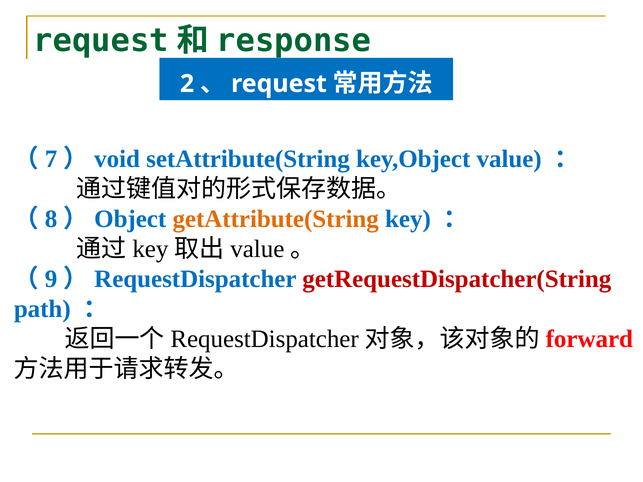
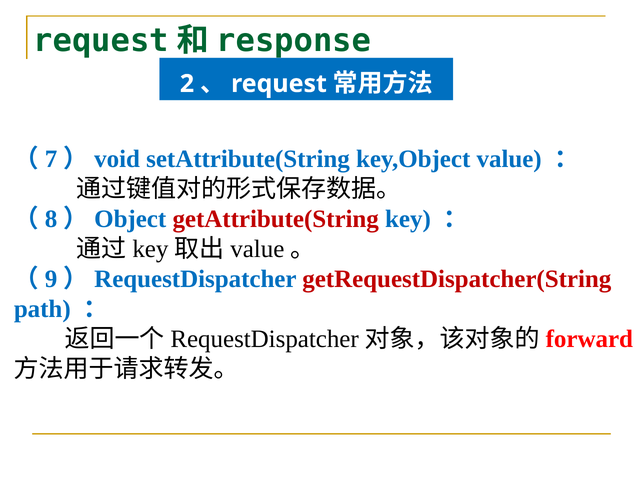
getAttribute(String colour: orange -> red
